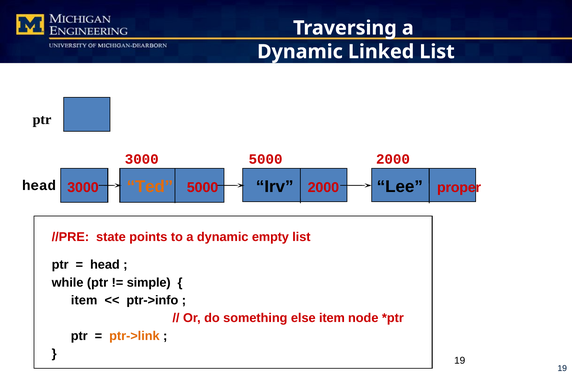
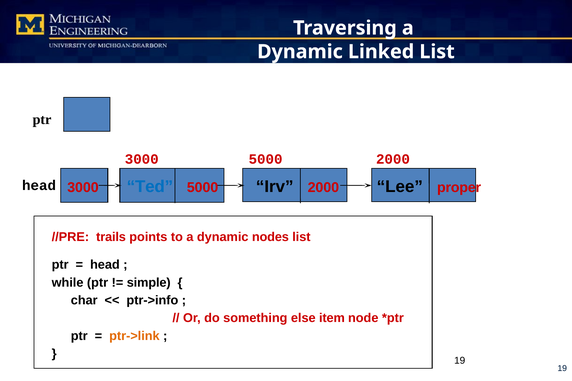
Ted colour: orange -> blue
state: state -> trails
empty: empty -> nodes
item at (84, 301): item -> char
